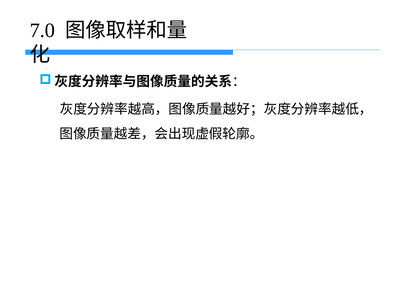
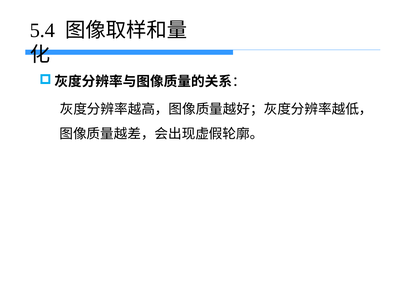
7.0: 7.0 -> 5.4
